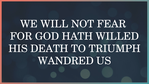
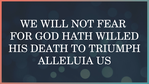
WANDRED: WANDRED -> ALLELUIA
